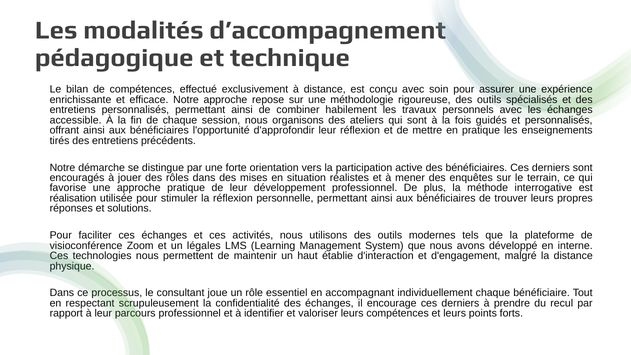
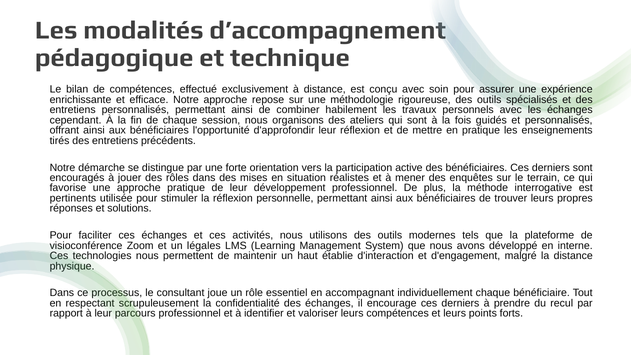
accessible: accessible -> cependant
réalisation: réalisation -> pertinents
